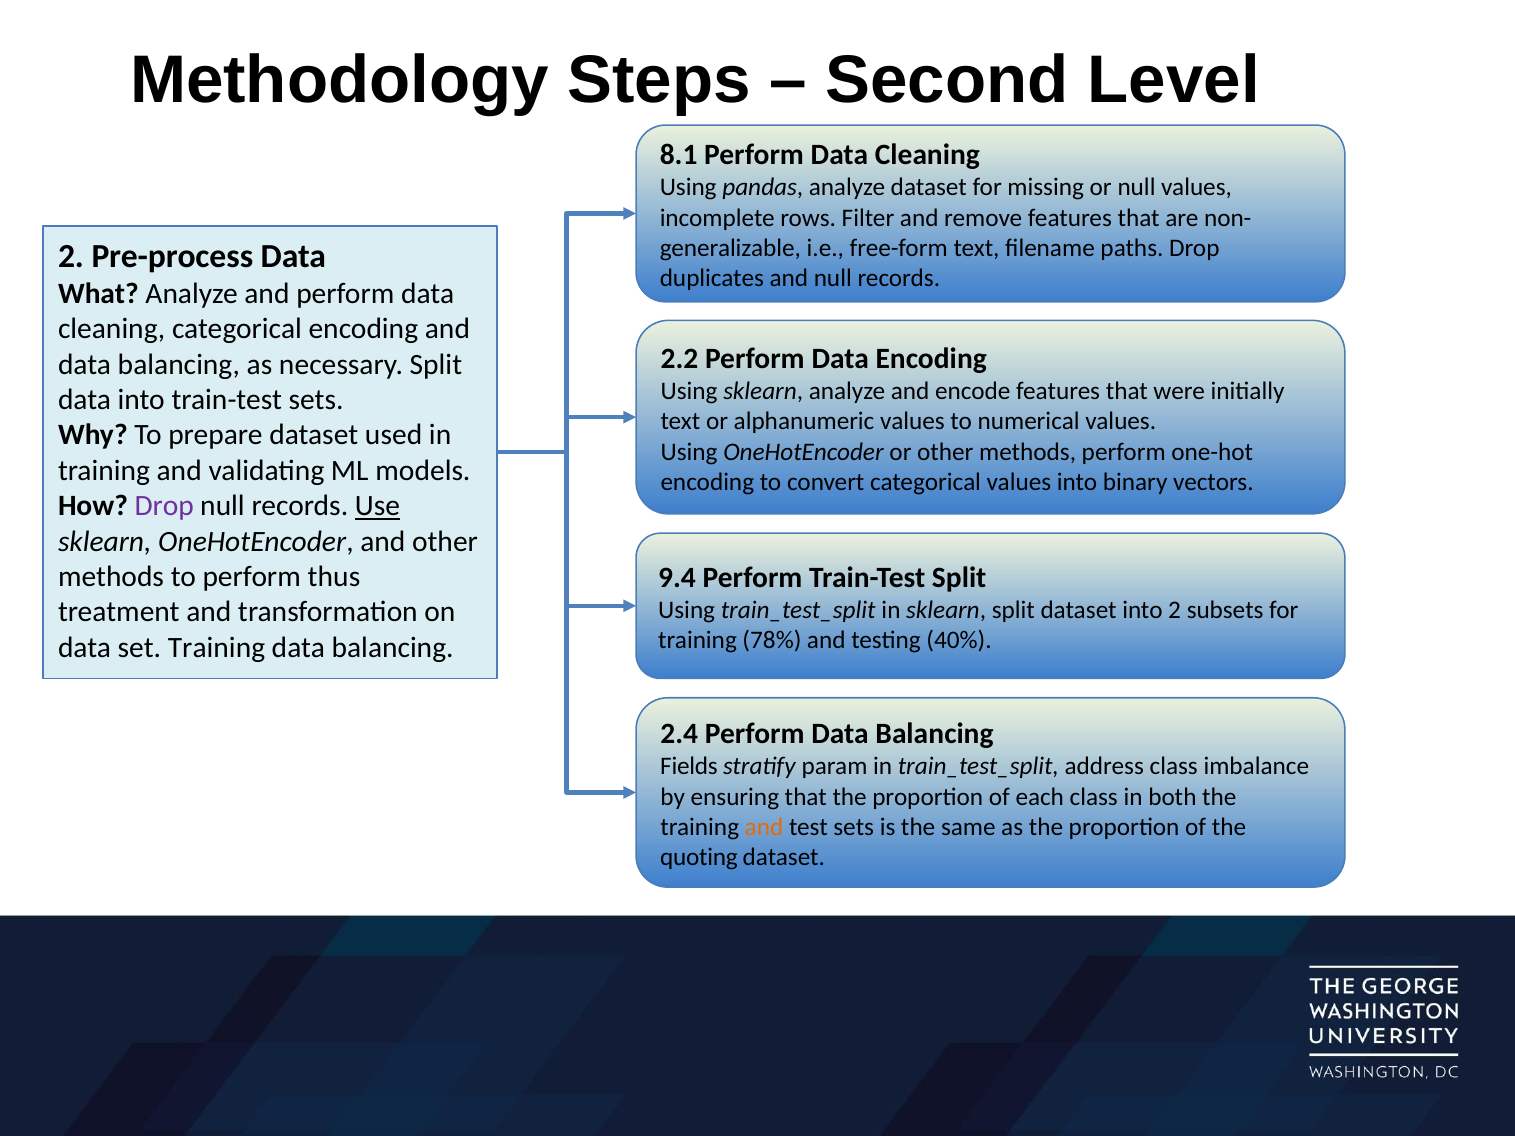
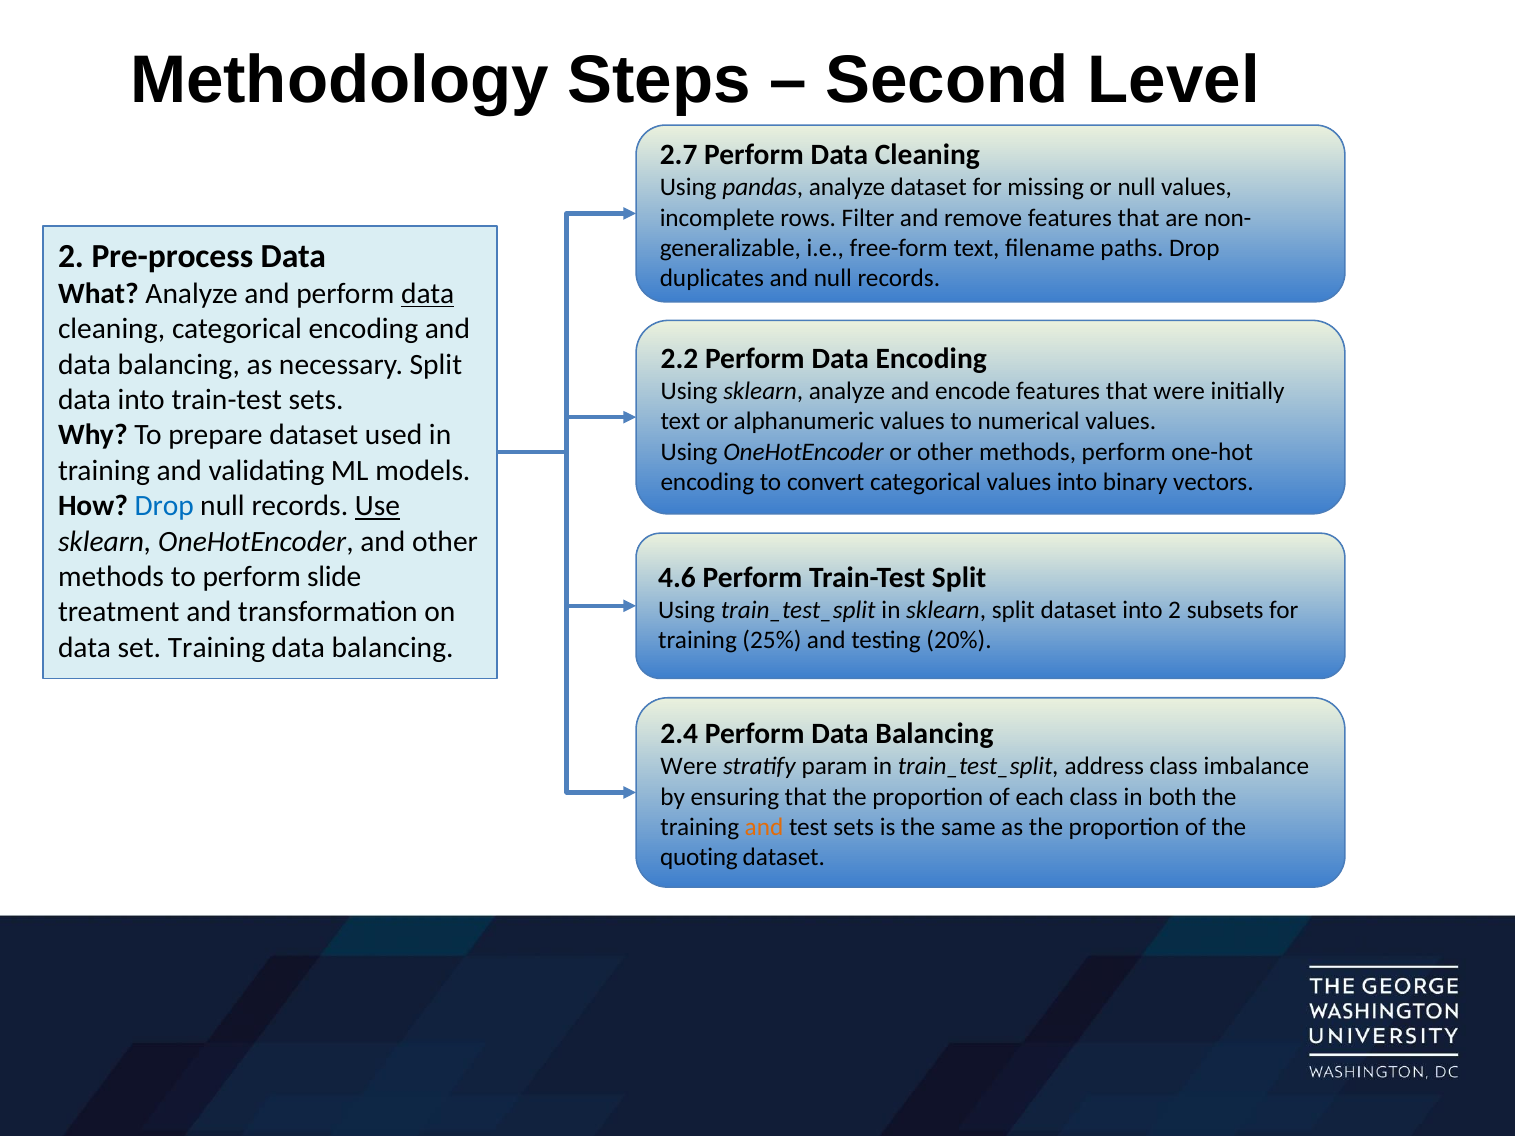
8.1: 8.1 -> 2.7
data at (428, 294) underline: none -> present
Drop at (164, 506) colour: purple -> blue
thus: thus -> slide
9.4: 9.4 -> 4.6
78%: 78% -> 25%
40%: 40% -> 20%
Fields at (689, 767): Fields -> Were
